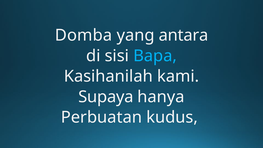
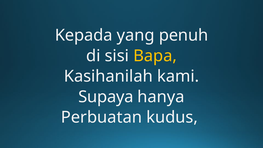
Domba: Domba -> Kepada
antara: antara -> penuh
Bapa colour: light blue -> yellow
